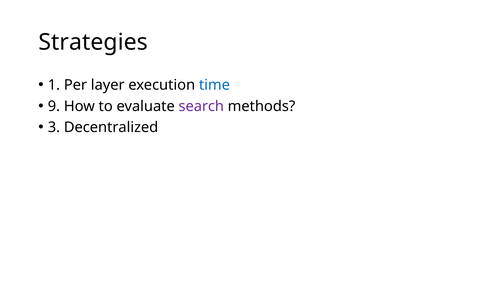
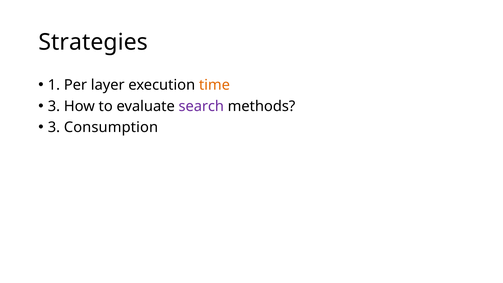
time colour: blue -> orange
9 at (54, 106): 9 -> 3
Decentralized: Decentralized -> Consumption
